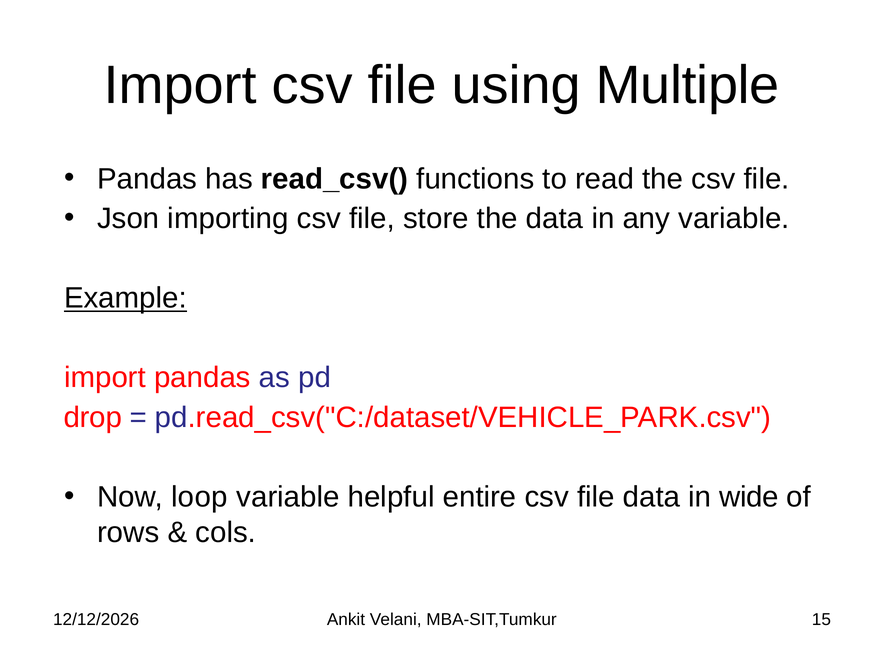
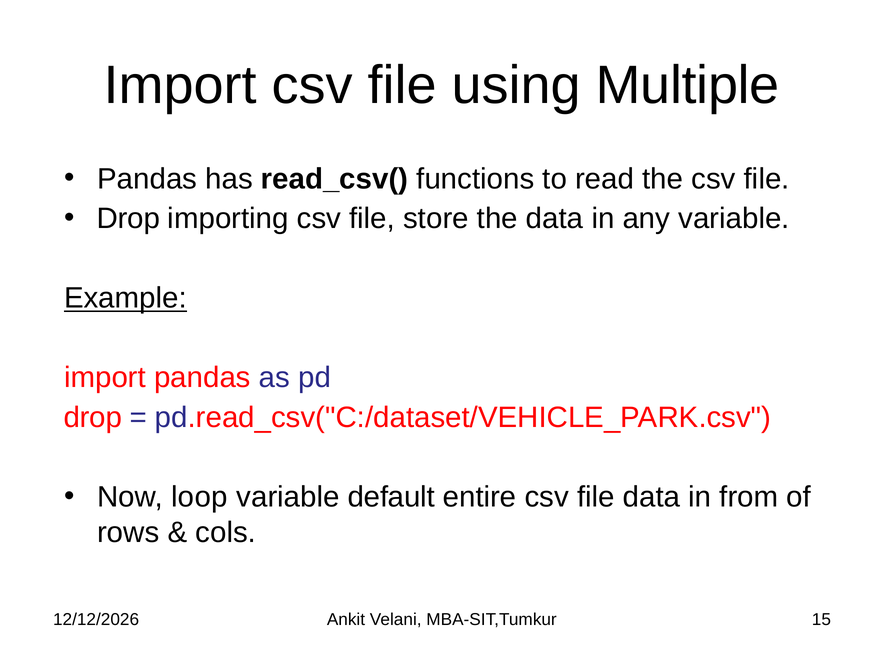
Json at (128, 219): Json -> Drop
helpful: helpful -> default
wide: wide -> from
